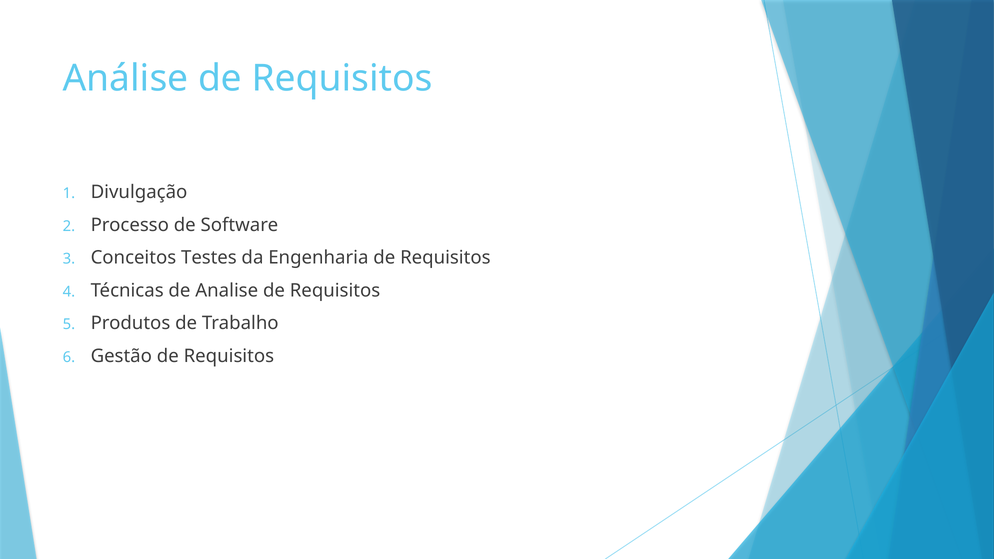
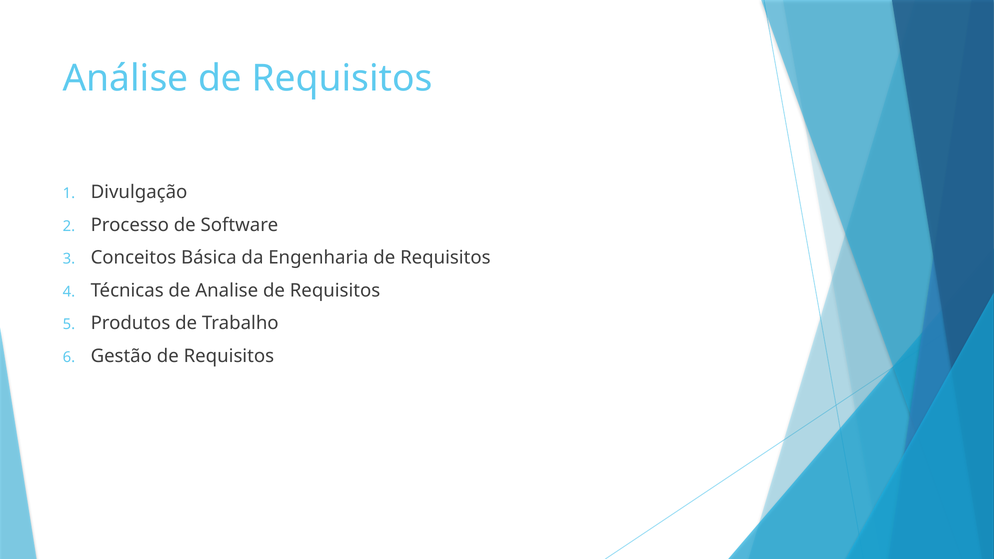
Testes: Testes -> Básica
